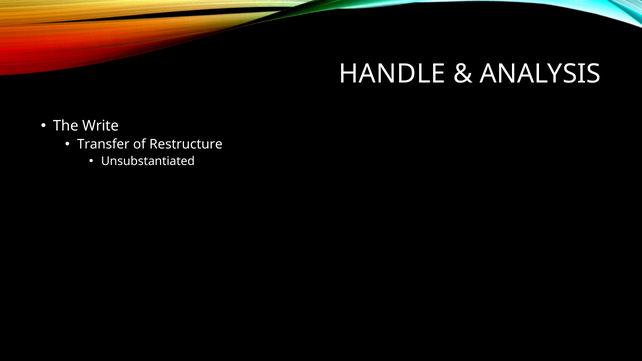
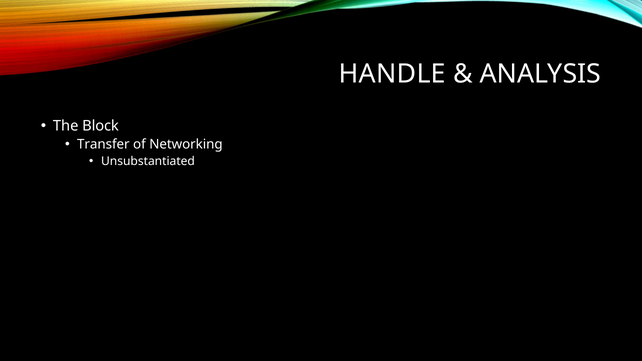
Write: Write -> Block
Restructure: Restructure -> Networking
